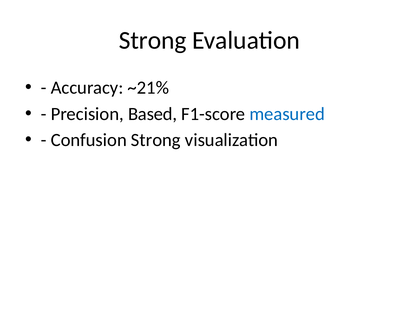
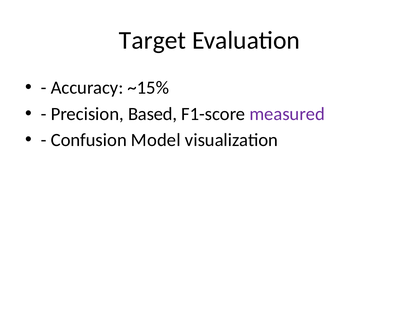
Strong at (153, 41): Strong -> Target
~21%: ~21% -> ~15%
measured colour: blue -> purple
Confusion Strong: Strong -> Model
